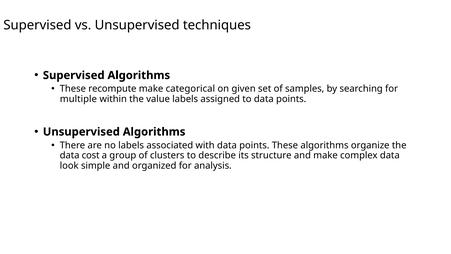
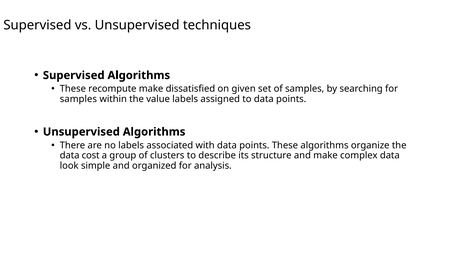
categorical: categorical -> dissatisfied
multiple at (78, 99): multiple -> samples
